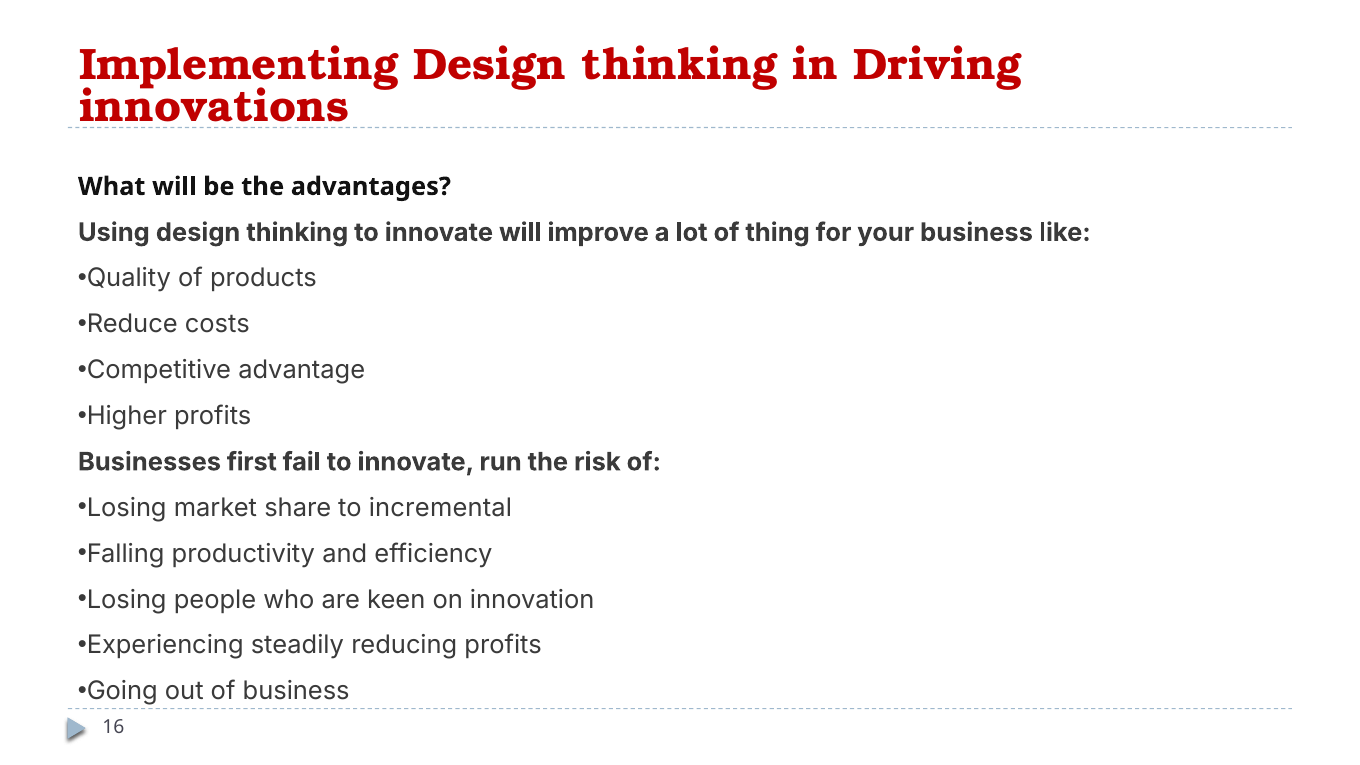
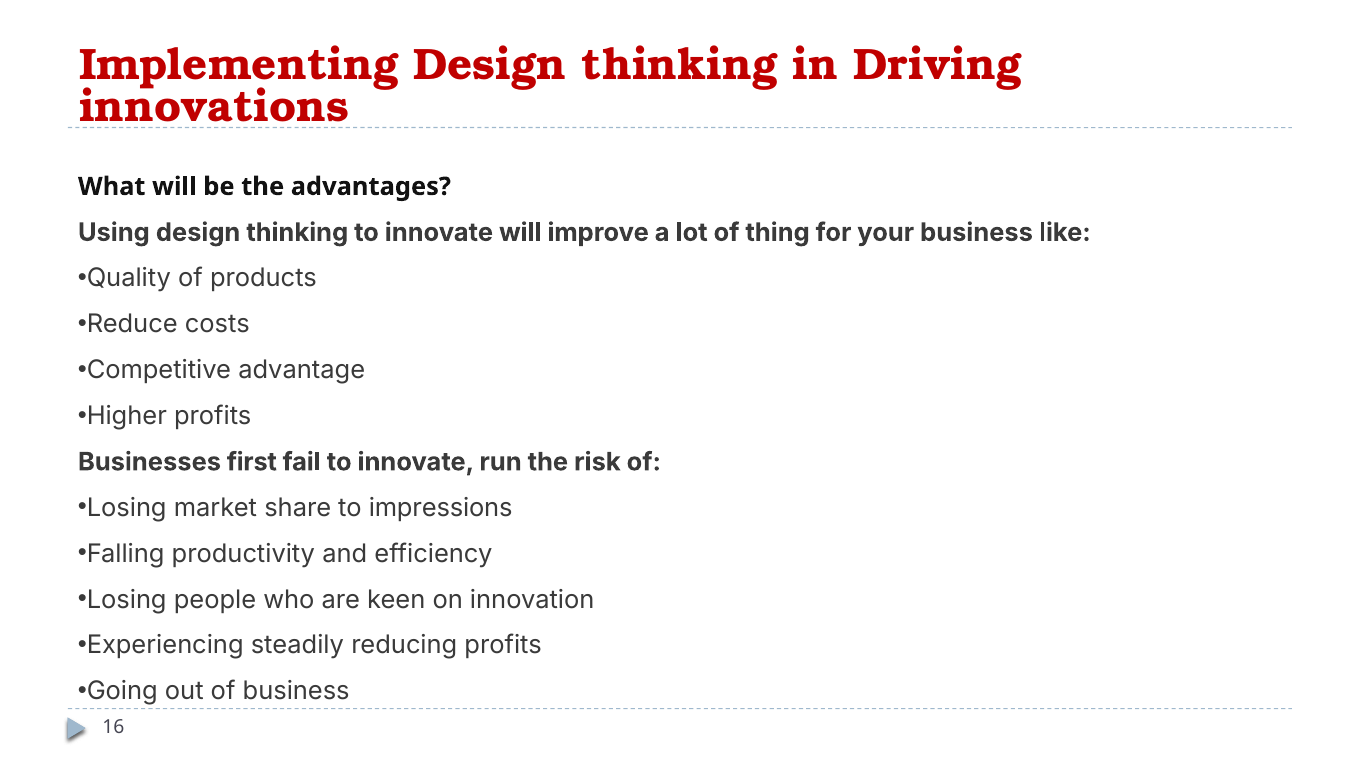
incremental: incremental -> impressions
